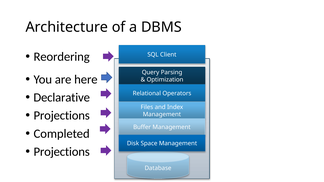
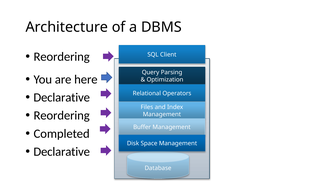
Projections at (62, 116): Projections -> Reordering
Projections at (62, 152): Projections -> Declarative
